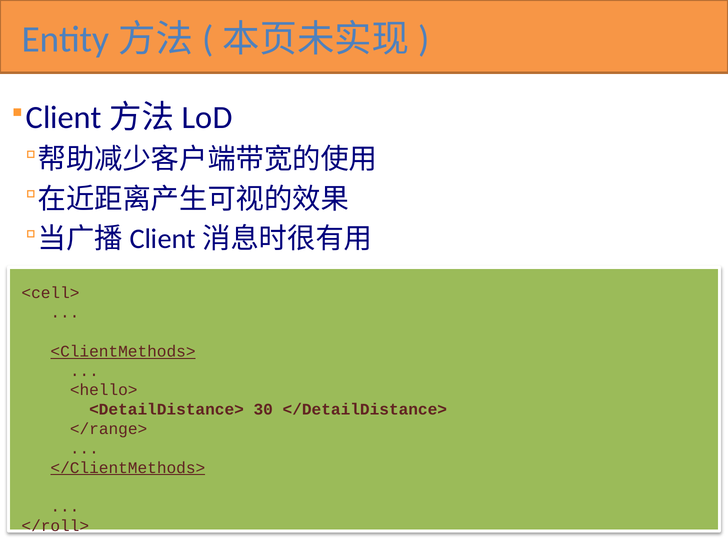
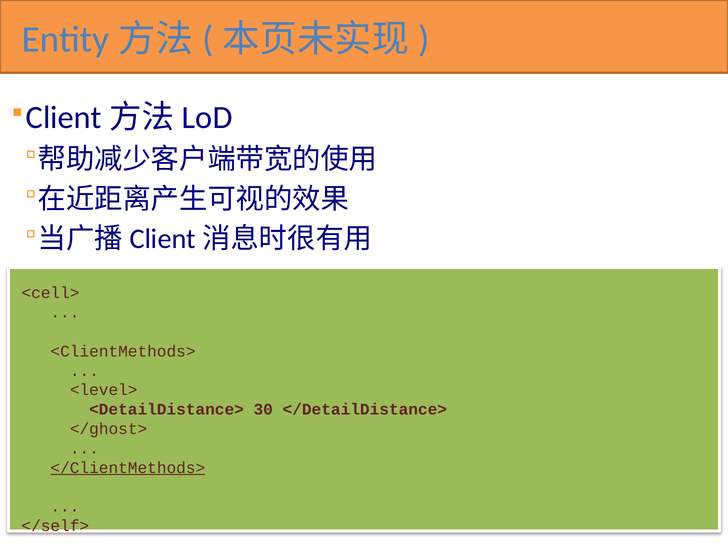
<ClientMethods> underline: present -> none
<hello>: <hello> -> <level>
</range>: </range> -> </ghost>
</roll>: </roll> -> </self>
